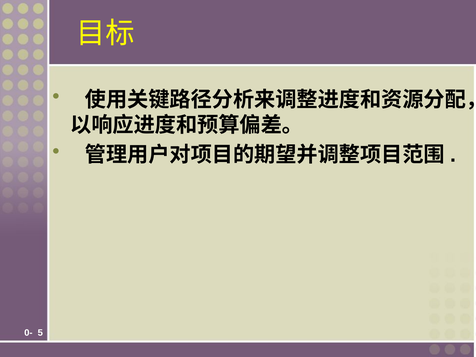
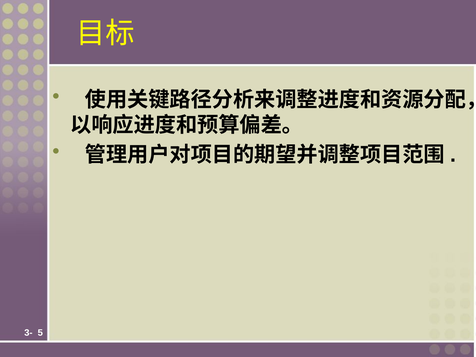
0-: 0- -> 3-
